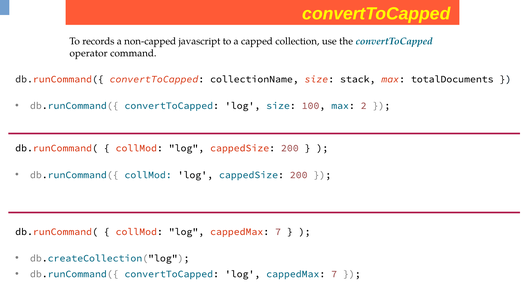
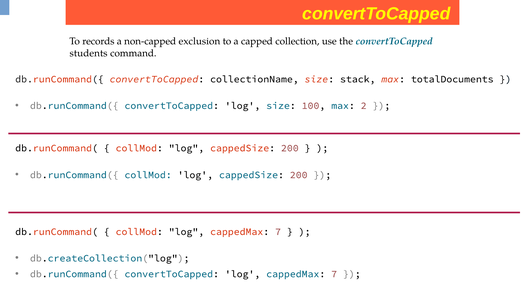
javascript: javascript -> exclusion
operator: operator -> students
